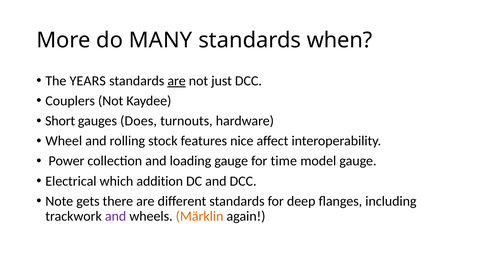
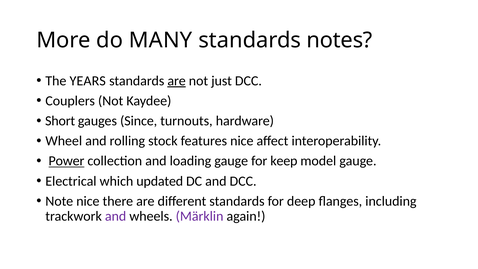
when: when -> notes
Does: Does -> Since
Power underline: none -> present
time: time -> keep
addition: addition -> updated
Note gets: gets -> nice
Märklin colour: orange -> purple
